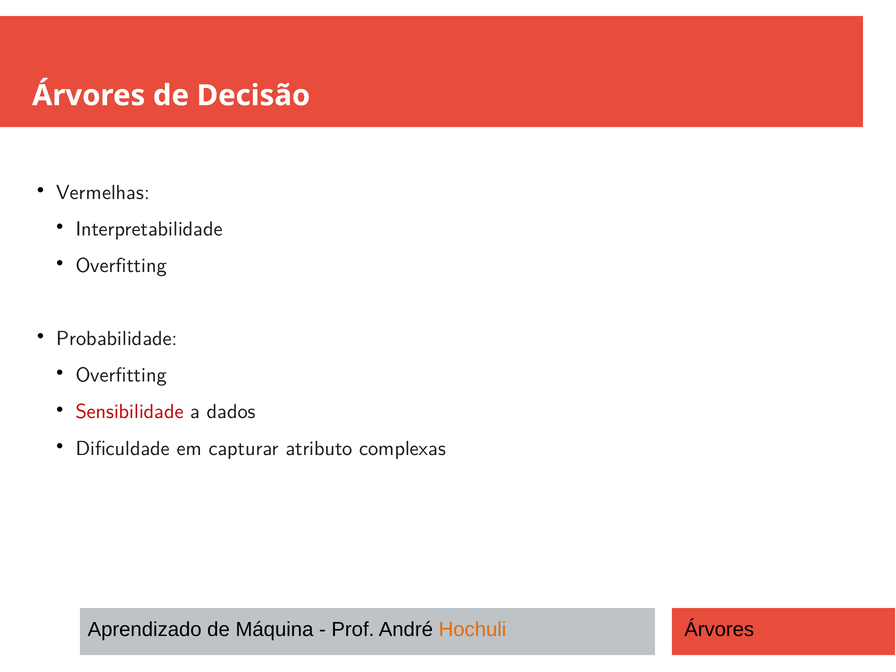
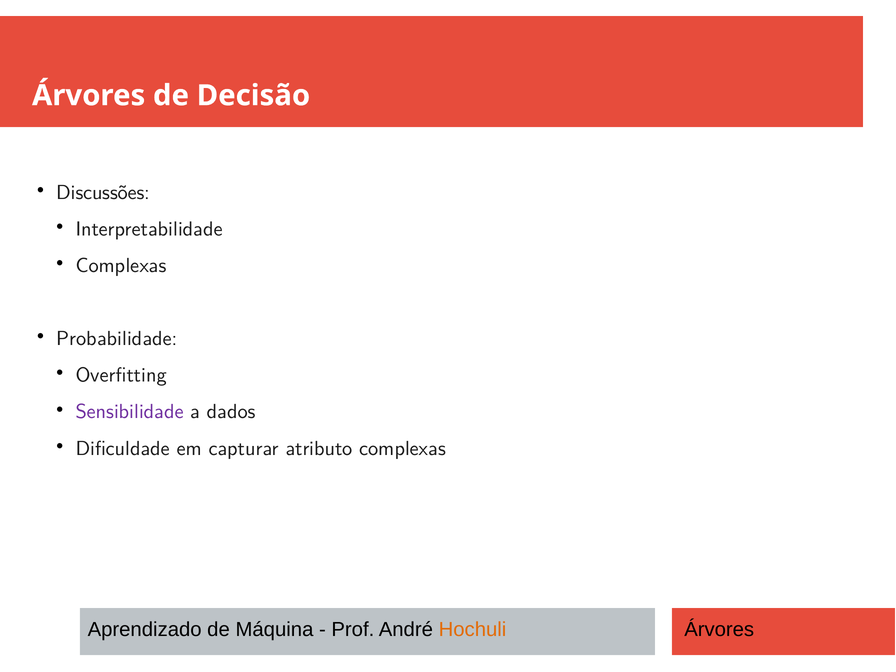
Vermelhas: Vermelhas -> Discussões
Overfitting at (121, 265): Overfitting -> Complexas
Sensibilidade colour: red -> purple
